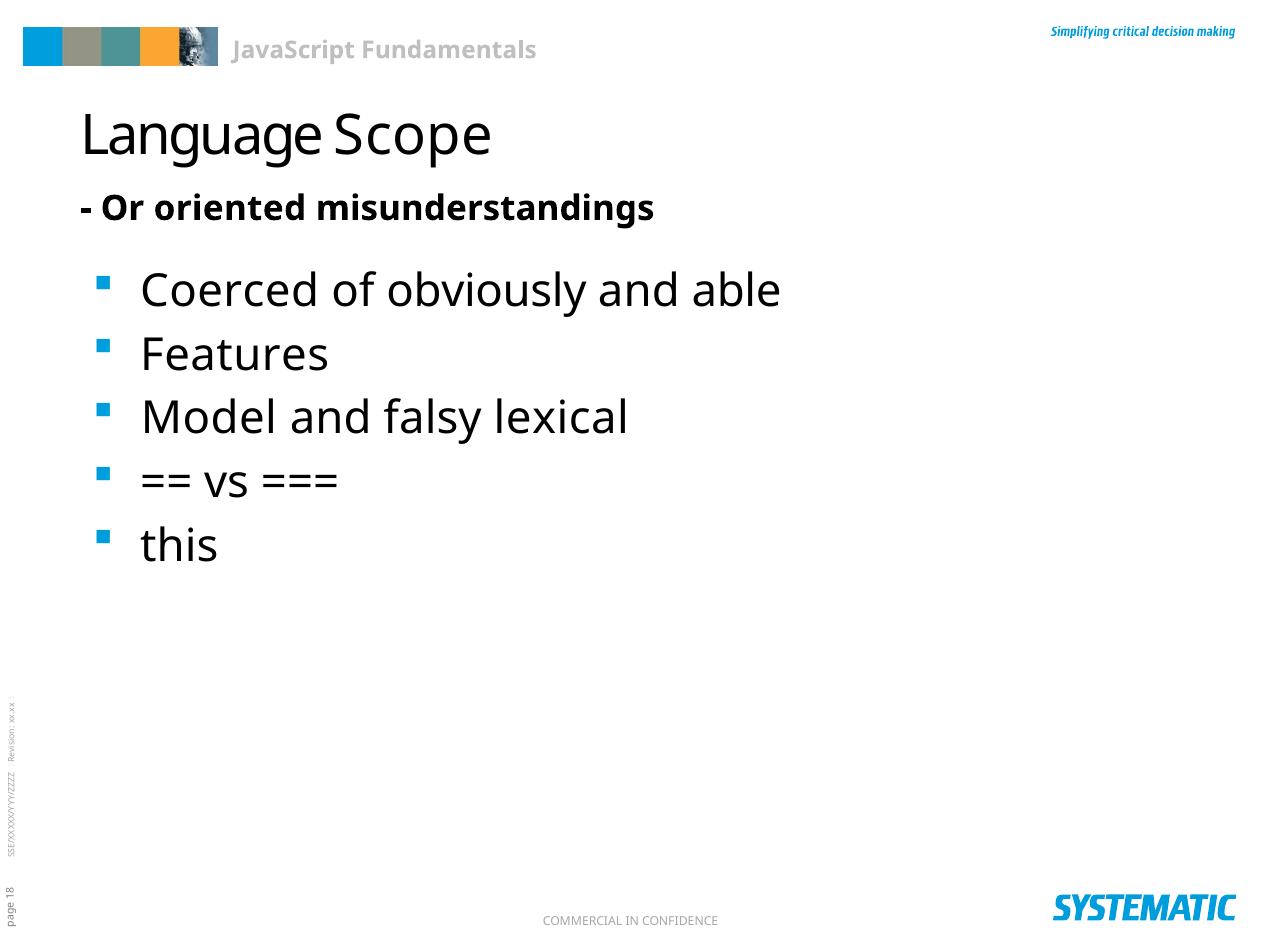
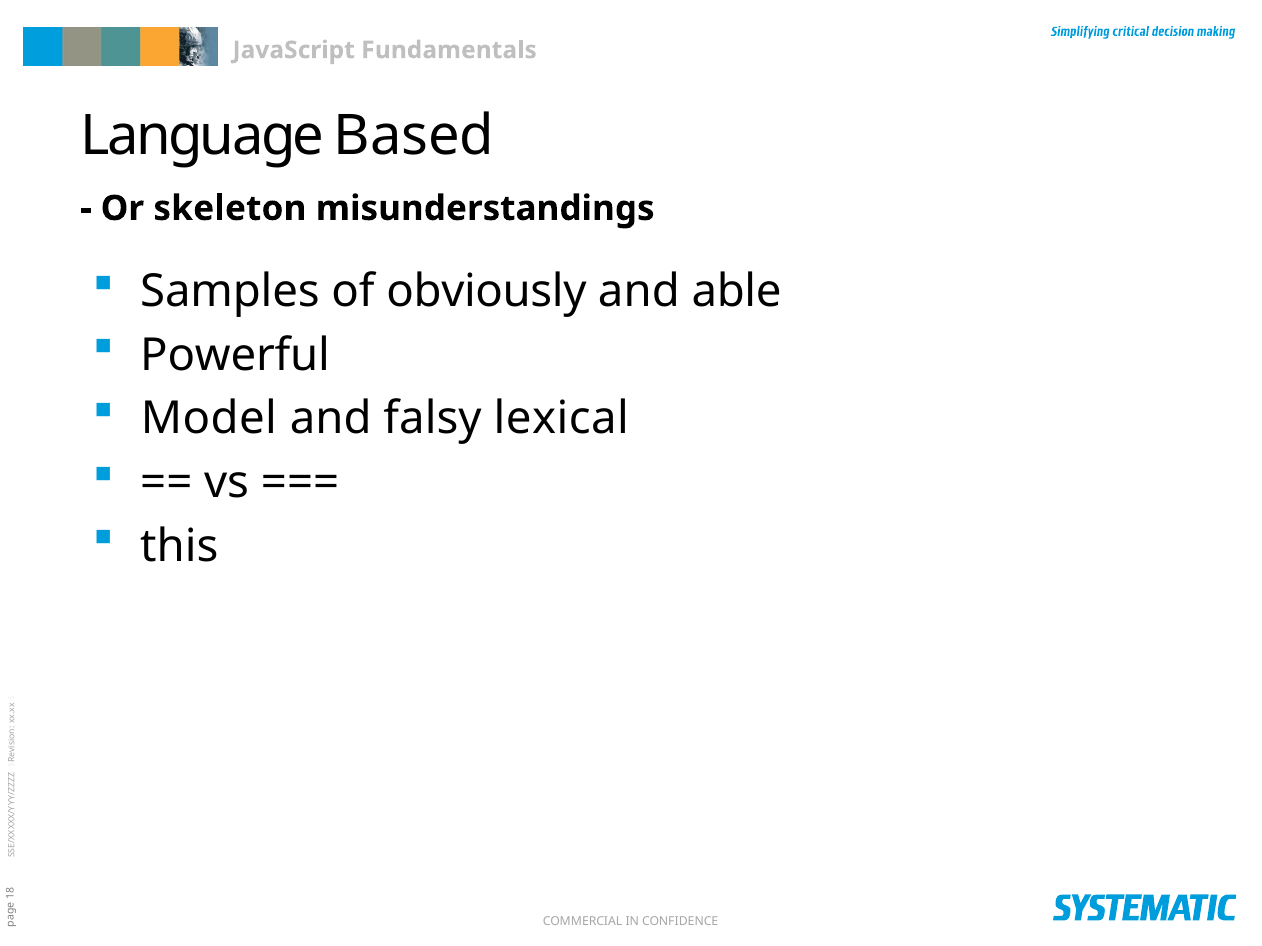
Scope: Scope -> Based
oriented: oriented -> skeleton
Coerced: Coerced -> Samples
Features: Features -> Powerful
